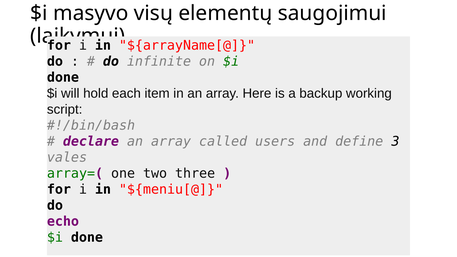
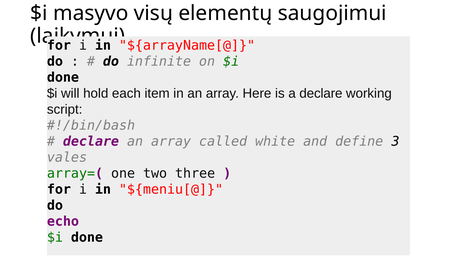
a backup: backup -> declare
users: users -> white
